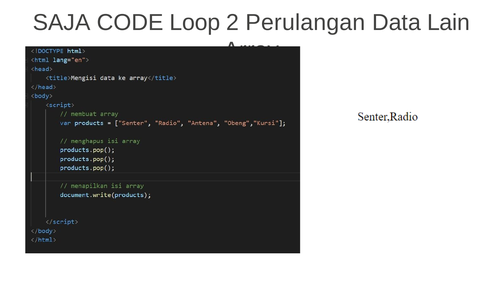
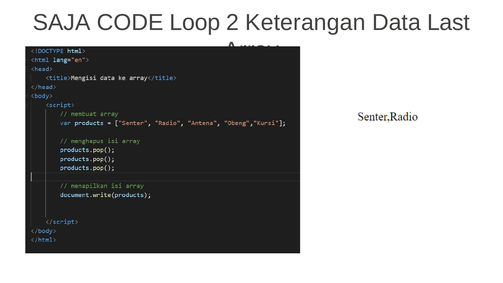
Perulangan: Perulangan -> Keterangan
Lain: Lain -> Last
